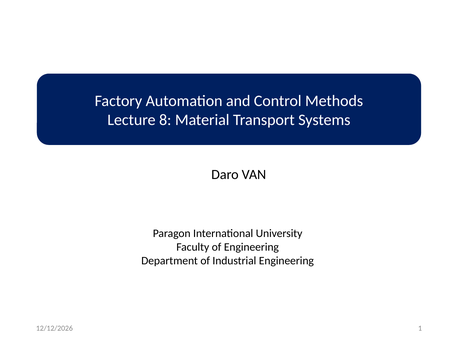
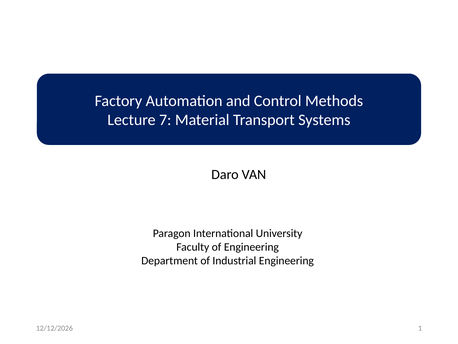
8: 8 -> 7
